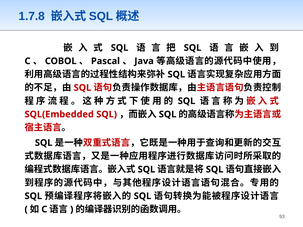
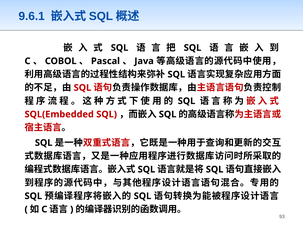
1.7.8: 1.7.8 -> 9.6.1
